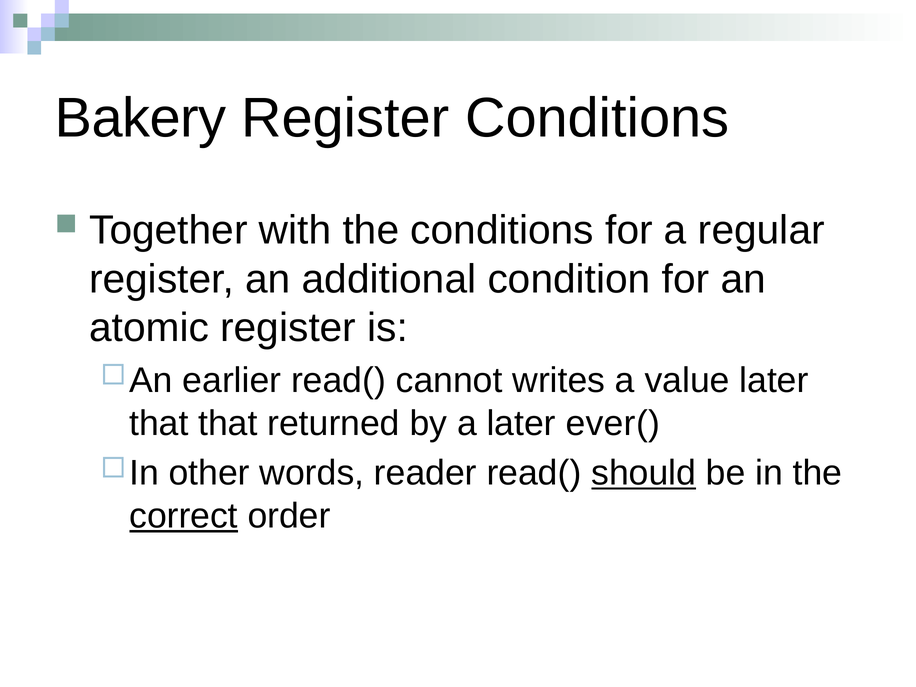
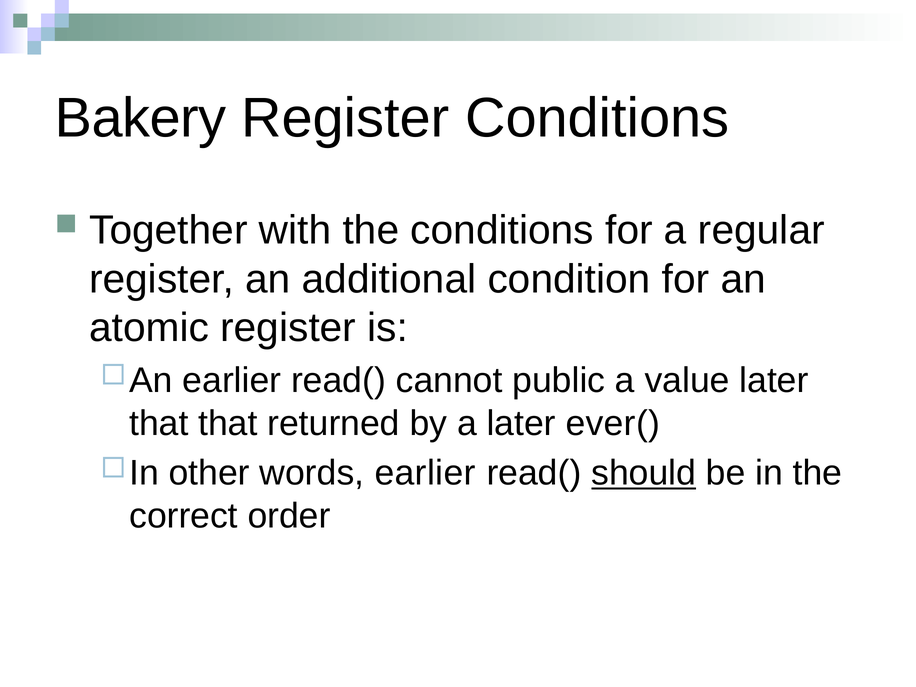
writes: writes -> public
words reader: reader -> earlier
correct underline: present -> none
